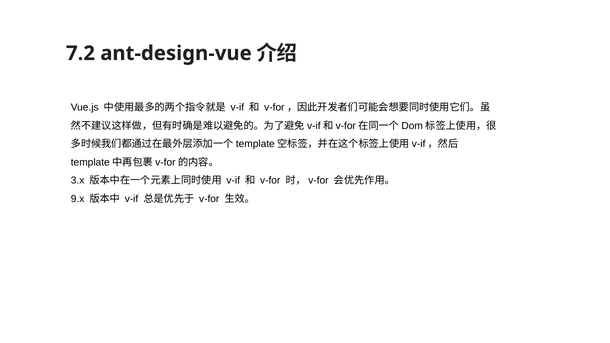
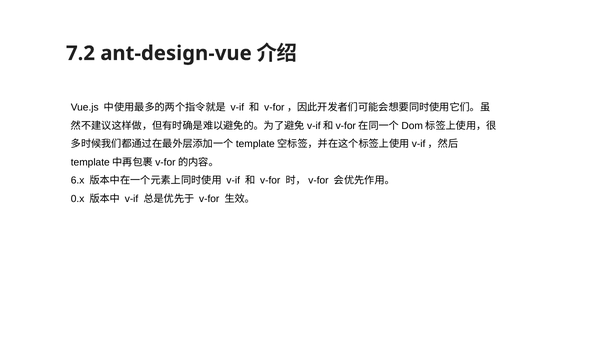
3.x: 3.x -> 6.x
9.x: 9.x -> 0.x
